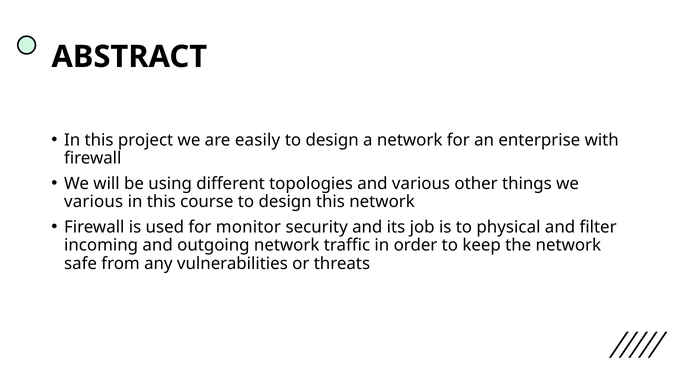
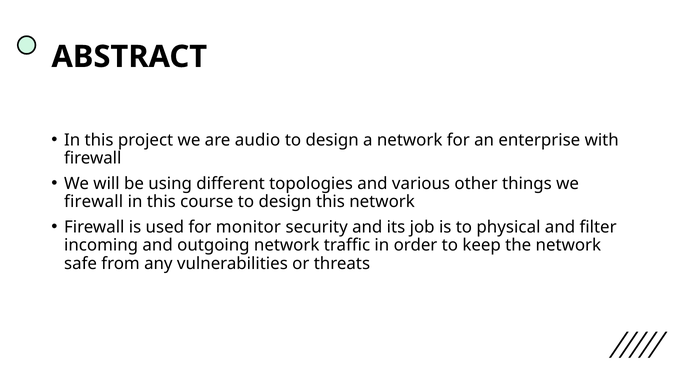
easily: easily -> audio
various at (94, 202): various -> firewall
